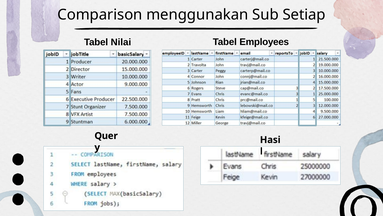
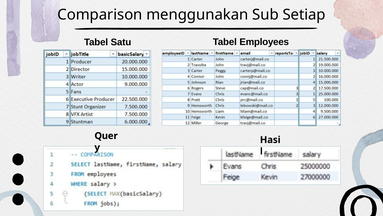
Nilai: Nilai -> Satu
